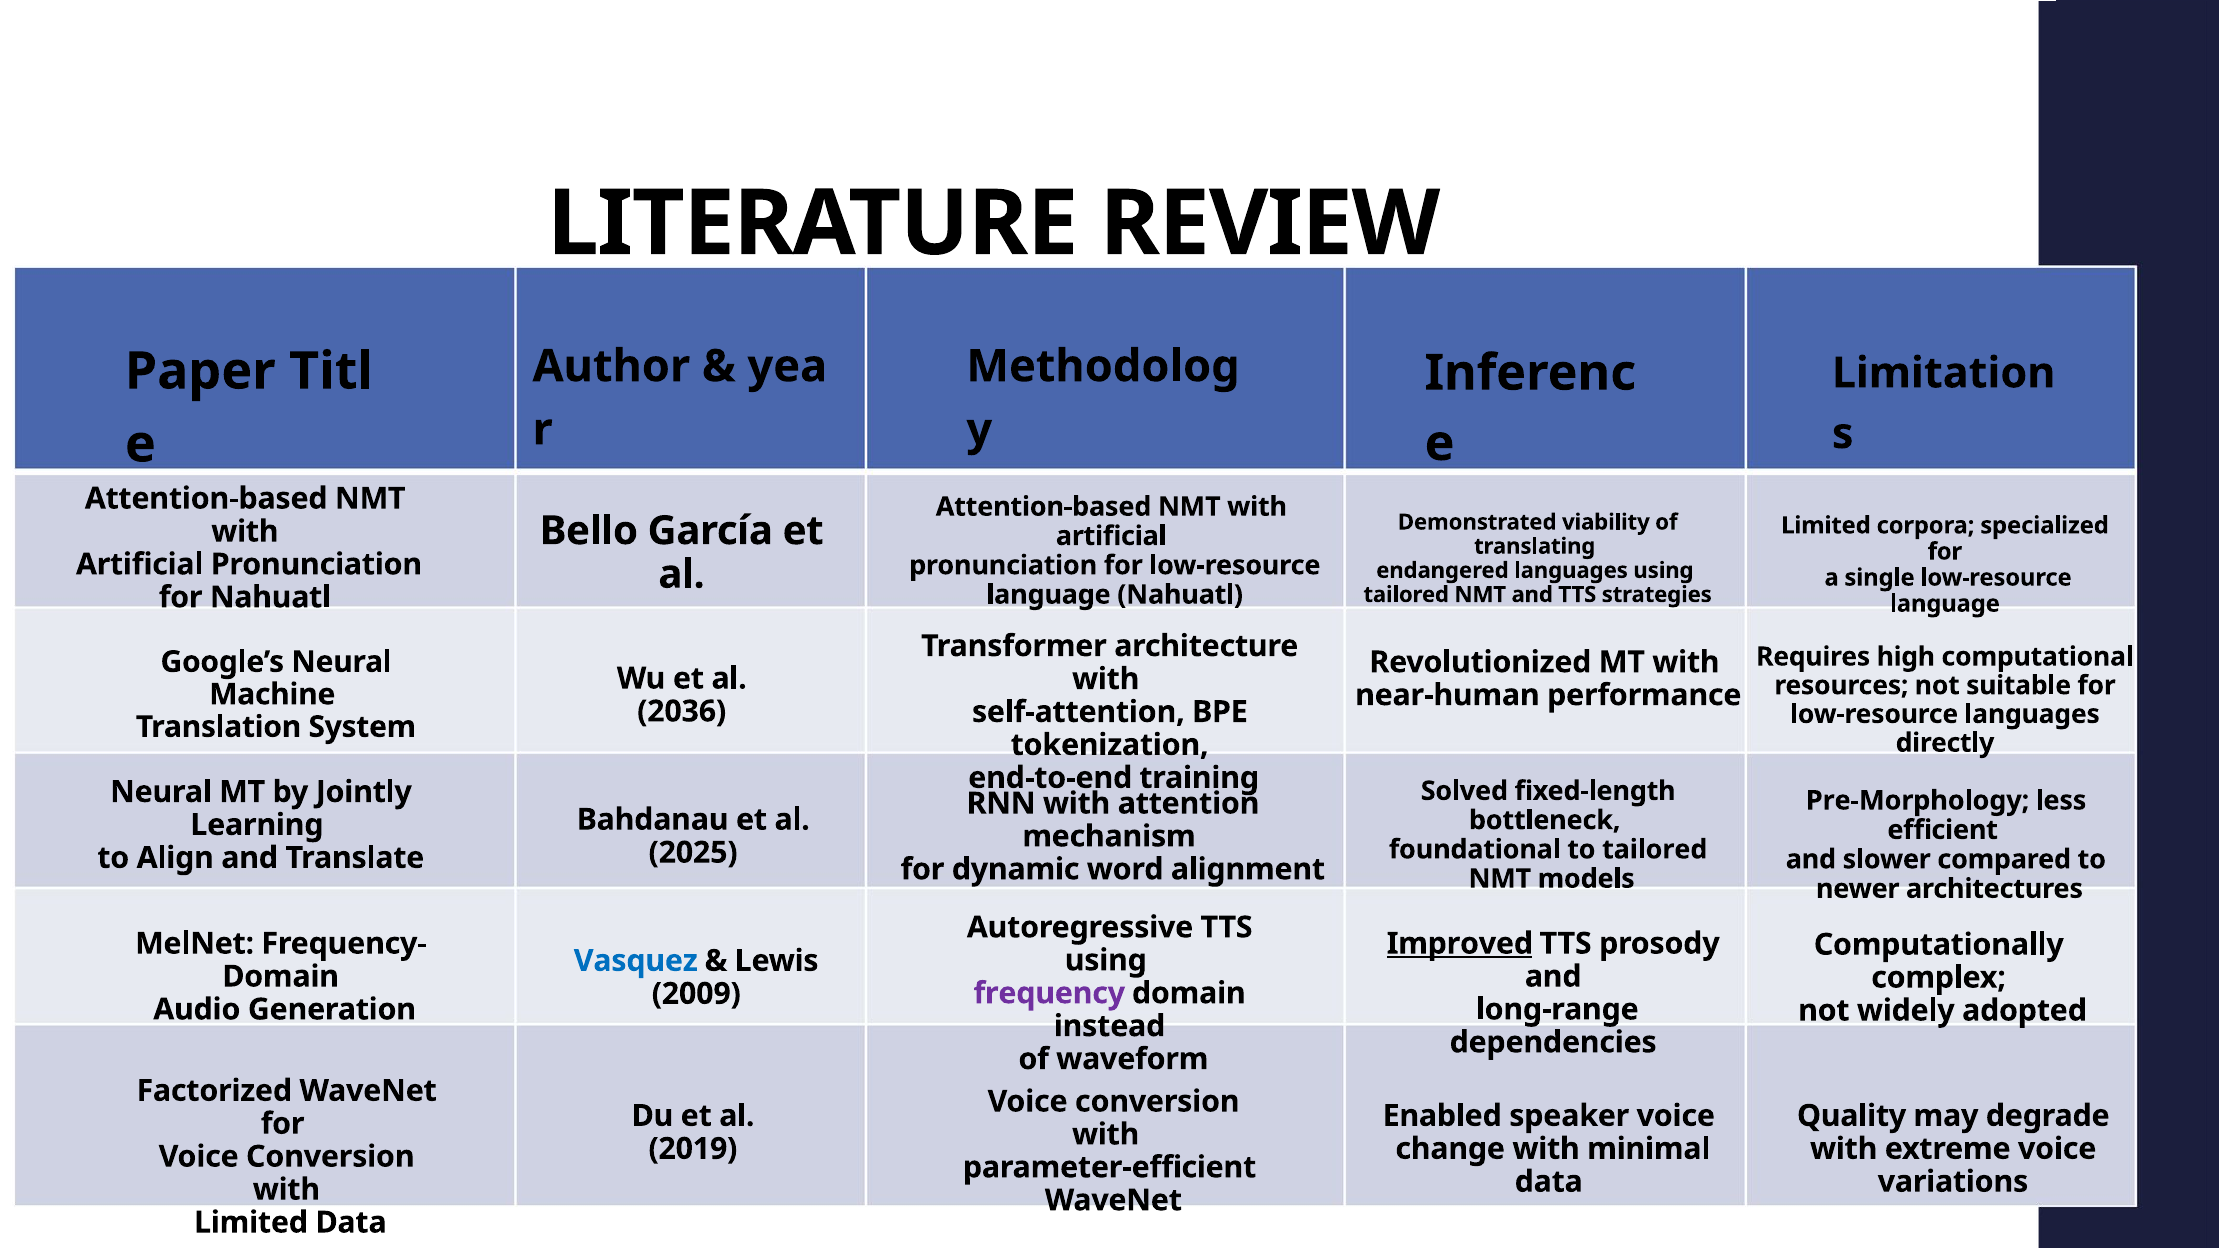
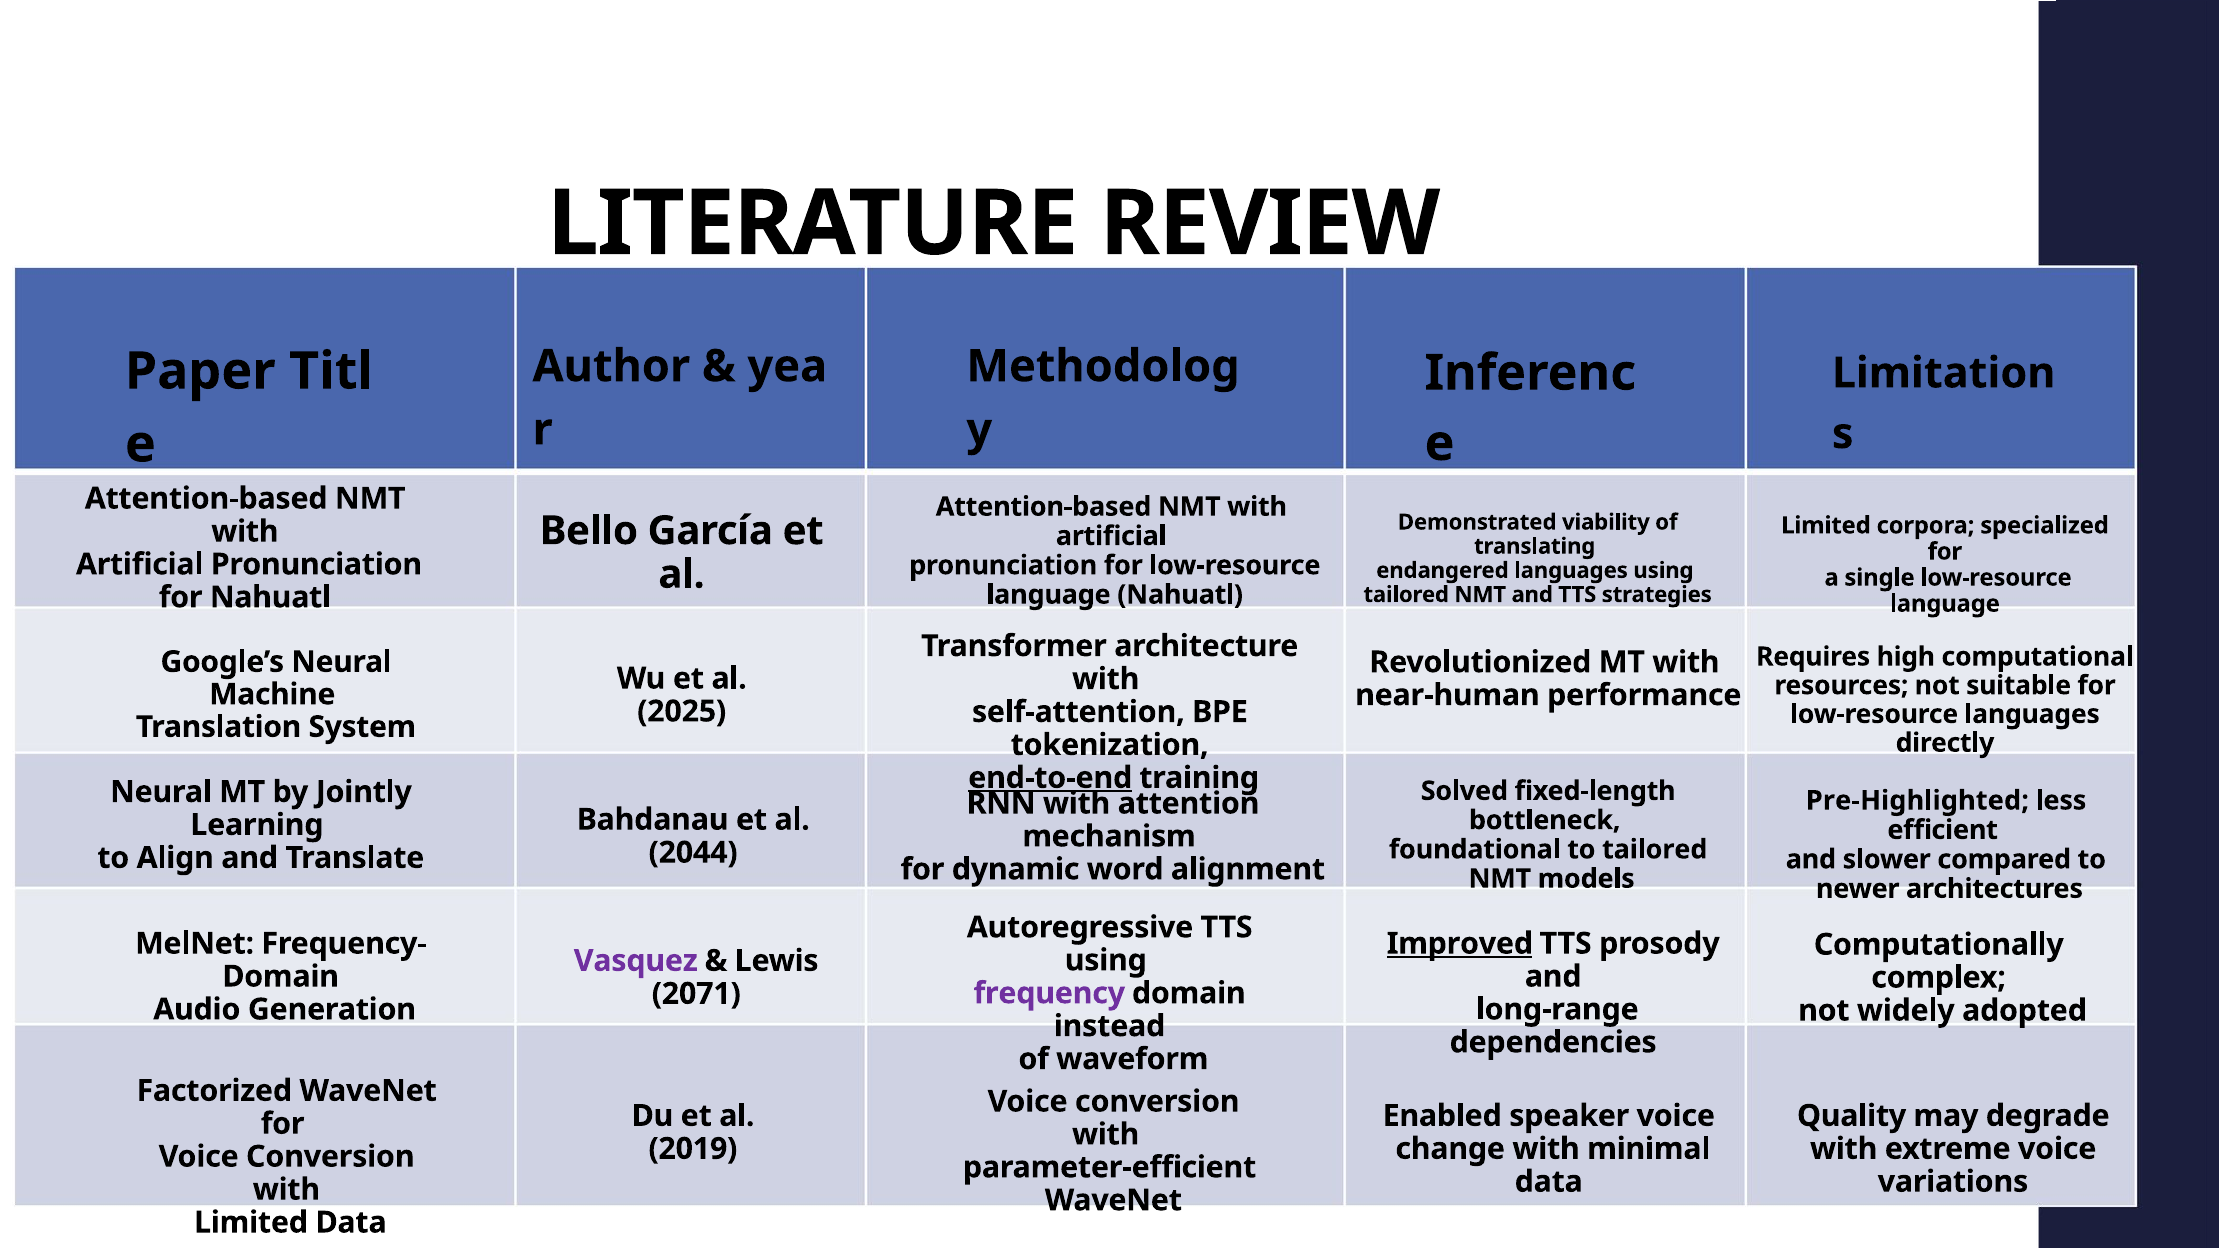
2036: 2036 -> 2025
end-to-end underline: none -> present
Pre-Morphology: Pre-Morphology -> Pre-Highlighted
2025: 2025 -> 2044
Vasquez colour: blue -> purple
2009: 2009 -> 2071
